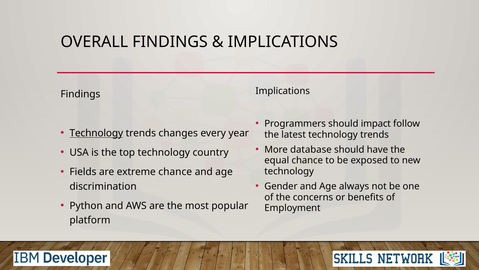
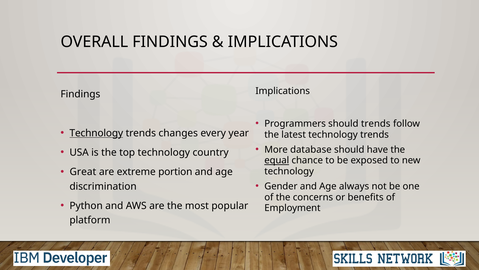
should impact: impact -> trends
equal underline: none -> present
Fields: Fields -> Great
extreme chance: chance -> portion
